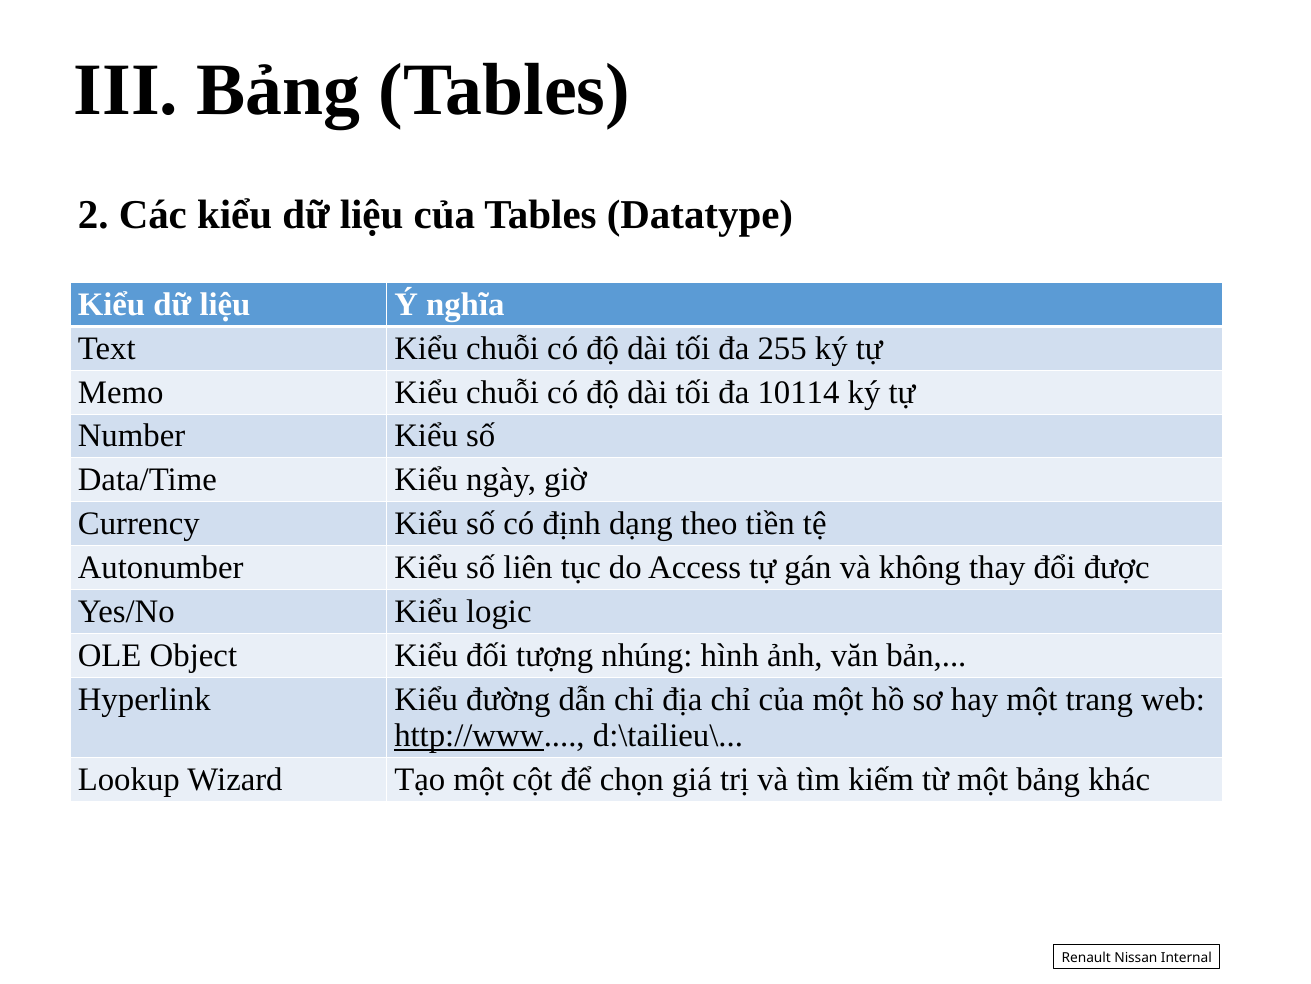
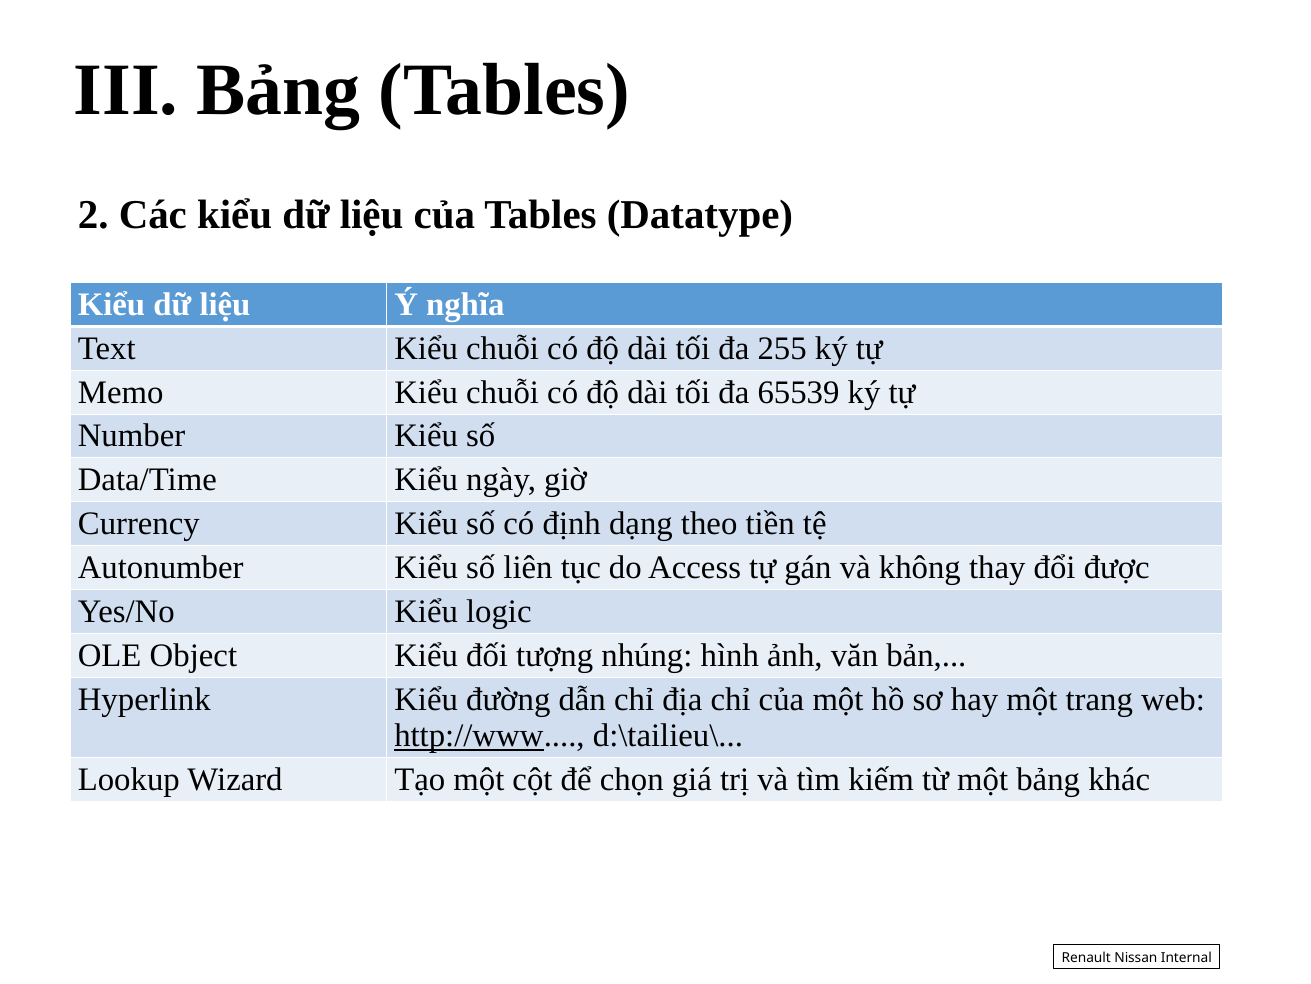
10114: 10114 -> 65539
